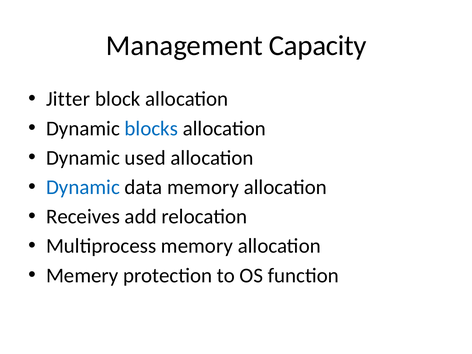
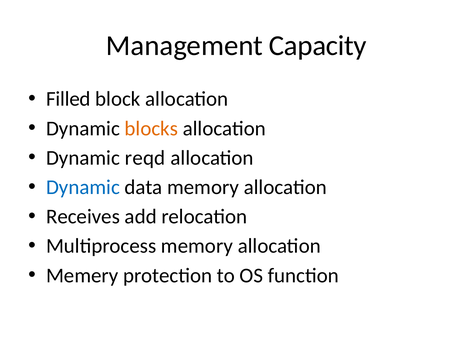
Jitter: Jitter -> Filled
blocks colour: blue -> orange
used: used -> reqd
